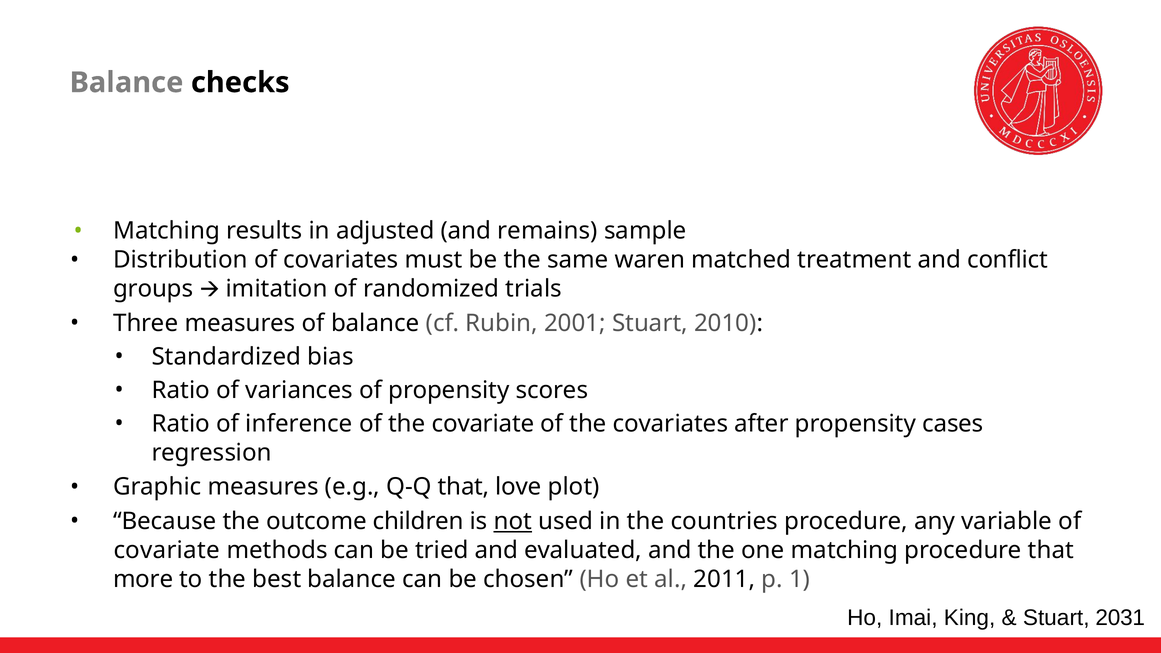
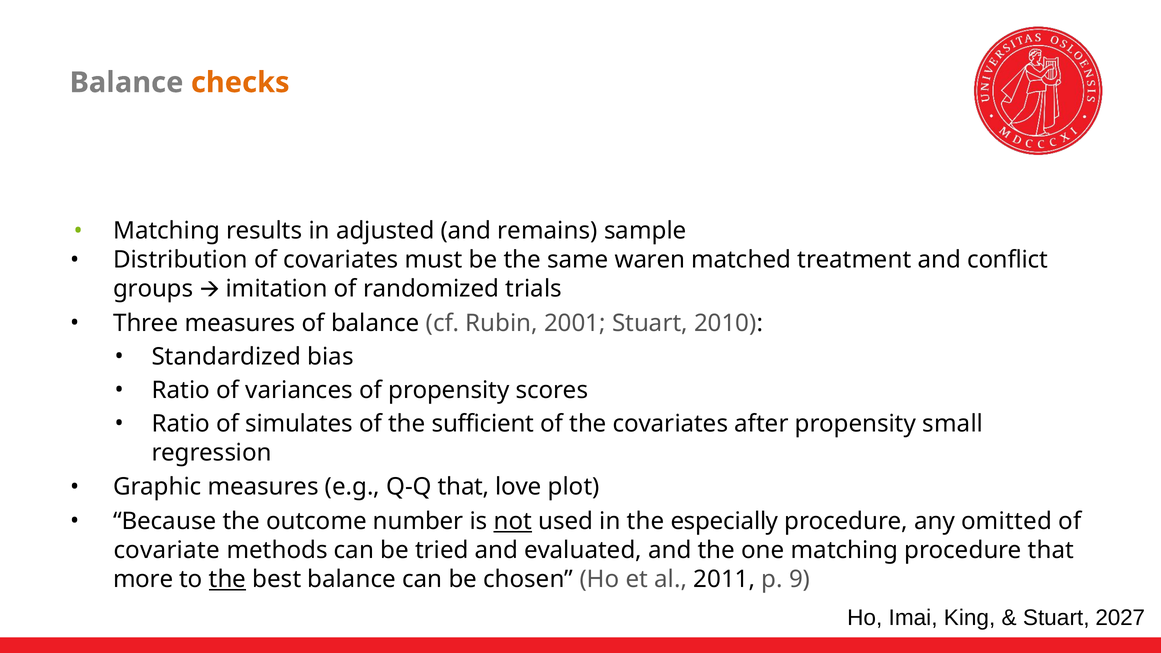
checks colour: black -> orange
inference: inference -> simulates
the covariate: covariate -> sufficient
cases: cases -> small
children: children -> number
countries: countries -> especially
variable: variable -> omitted
the at (227, 579) underline: none -> present
1: 1 -> 9
2031: 2031 -> 2027
